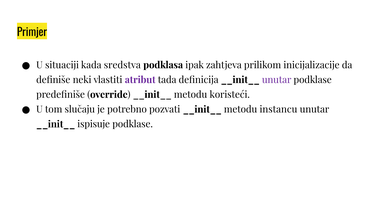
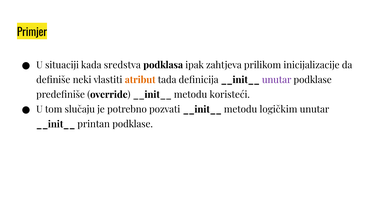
atribut colour: purple -> orange
instancu: instancu -> logičkim
ispisuje: ispisuje -> printan
